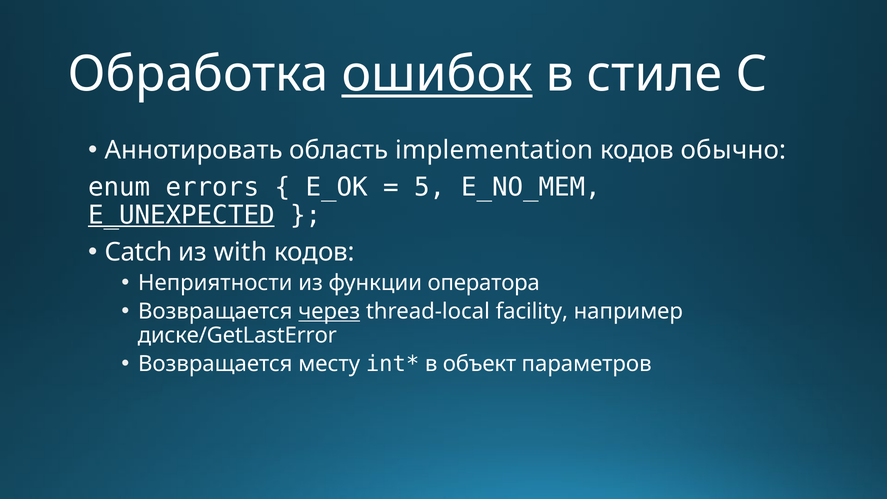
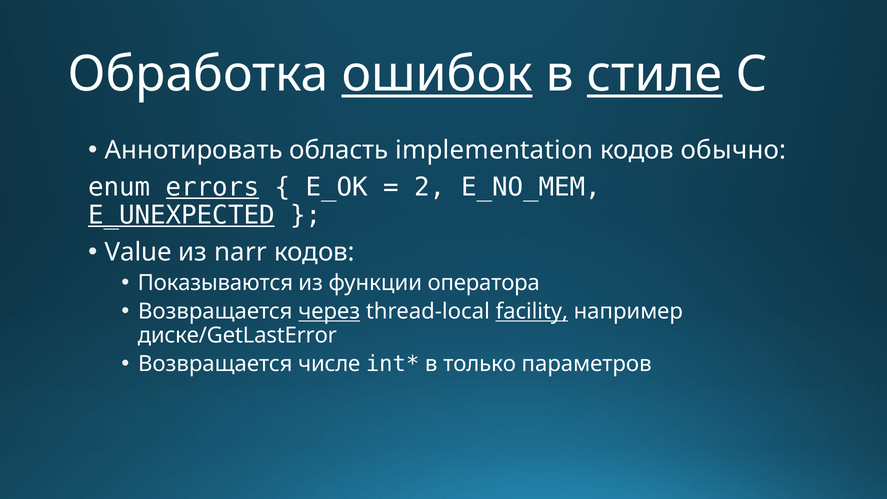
стиле underline: none -> present
errors underline: none -> present
5: 5 -> 2
Catch: Catch -> Value
with: with -> narr
Неприятности: Неприятности -> Показываются
facility underline: none -> present
месту: месту -> числе
объект: объект -> только
